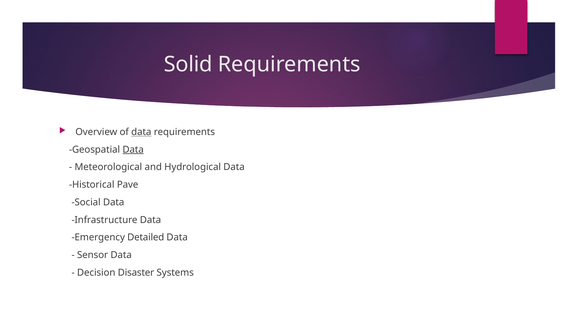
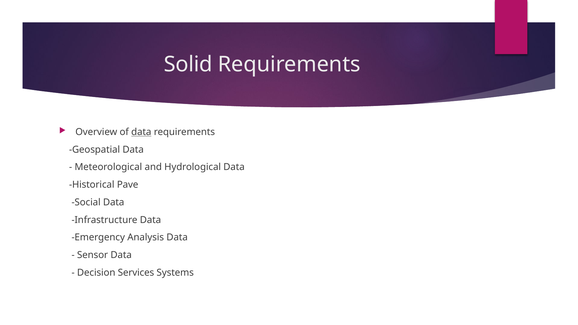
Data at (133, 150) underline: present -> none
Detailed: Detailed -> Analysis
Disaster: Disaster -> Services
